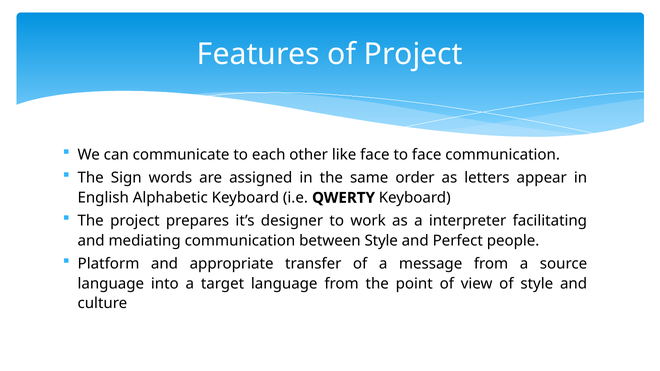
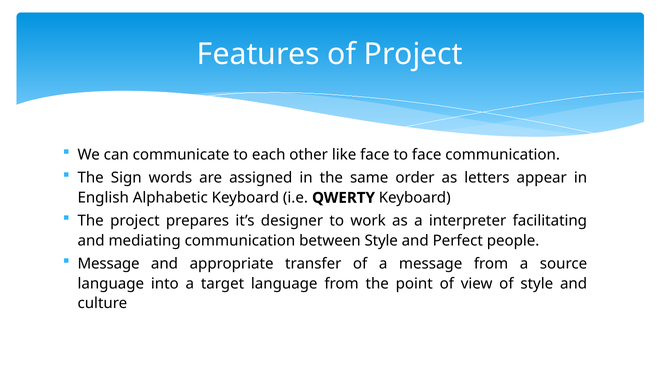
Platform at (109, 264): Platform -> Message
